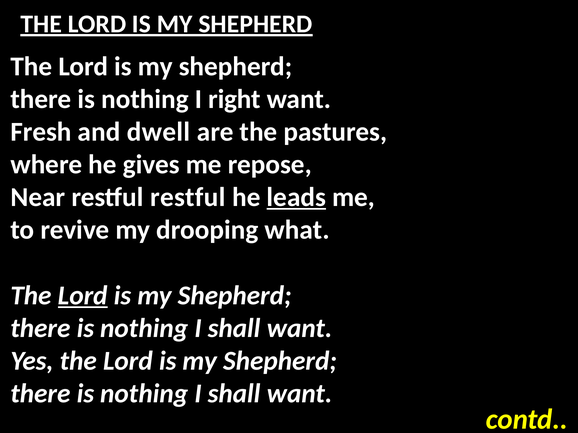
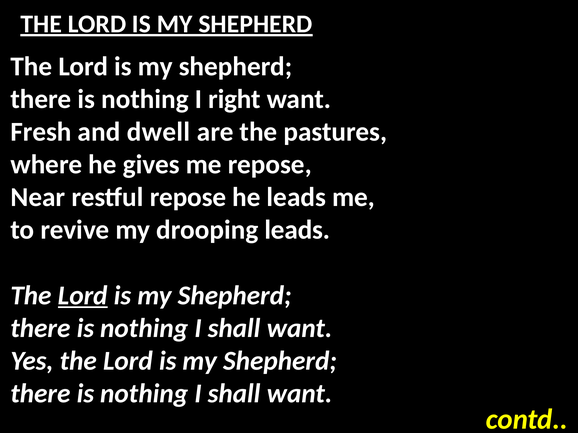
restful restful: restful -> repose
leads at (296, 197) underline: present -> none
drooping what: what -> leads
